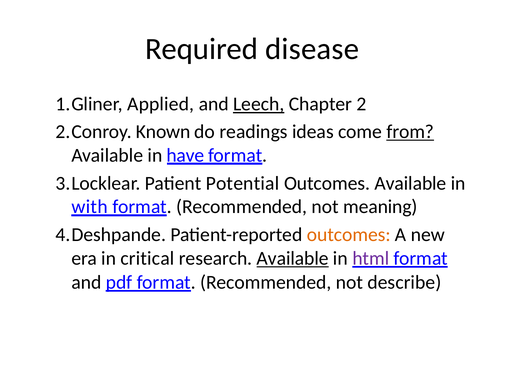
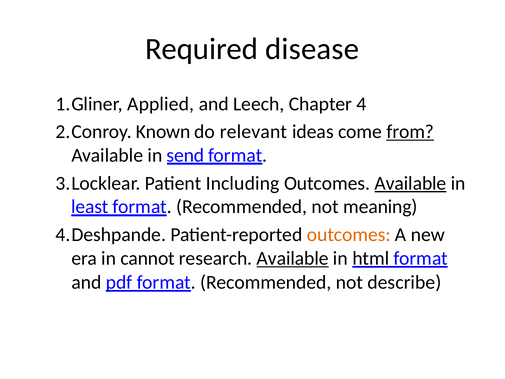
Leech underline: present -> none
2: 2 -> 4
readings: readings -> relevant
have: have -> send
Potential: Potential -> Including
Available at (410, 183) underline: none -> present
with: with -> least
critical: critical -> cannot
html colour: purple -> black
